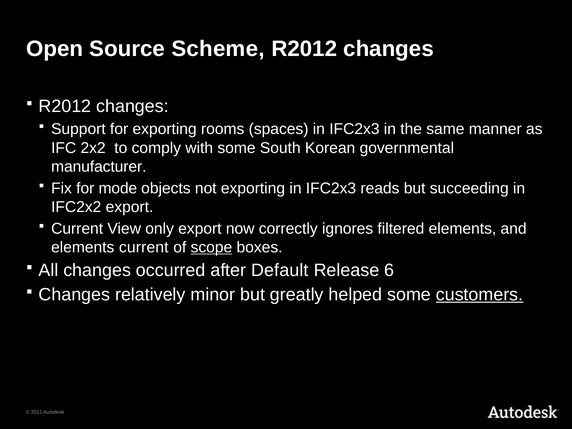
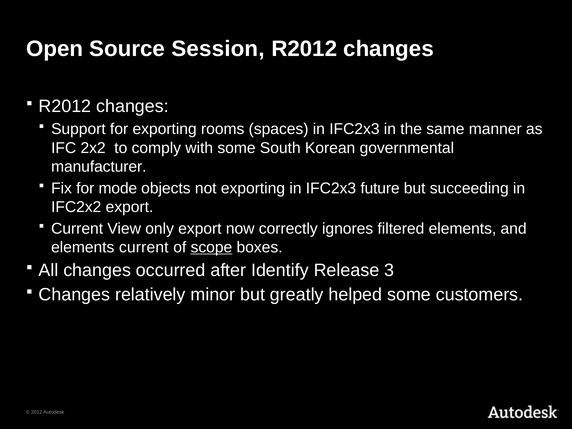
Scheme: Scheme -> Session
reads: reads -> future
Default: Default -> Identify
6: 6 -> 3
customers underline: present -> none
